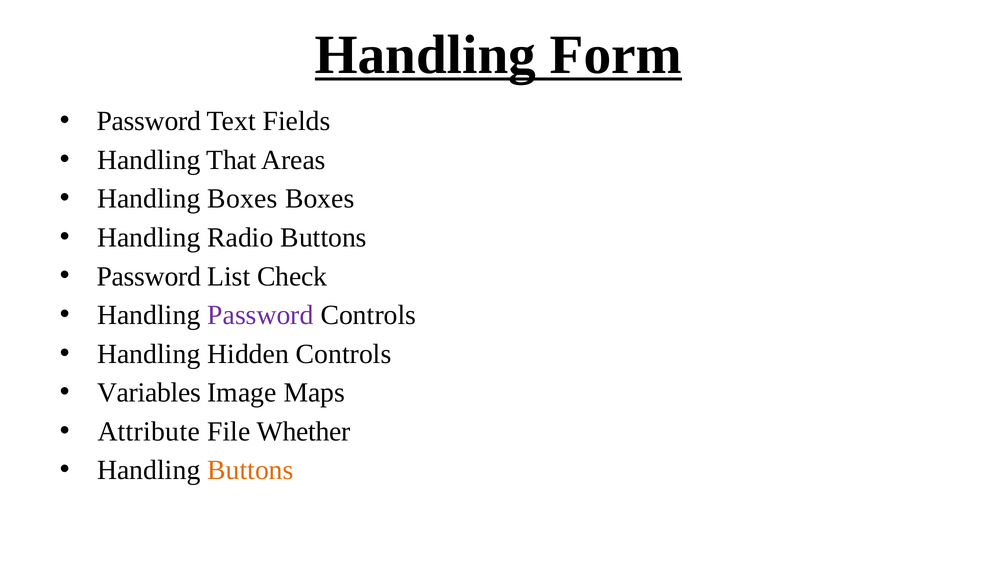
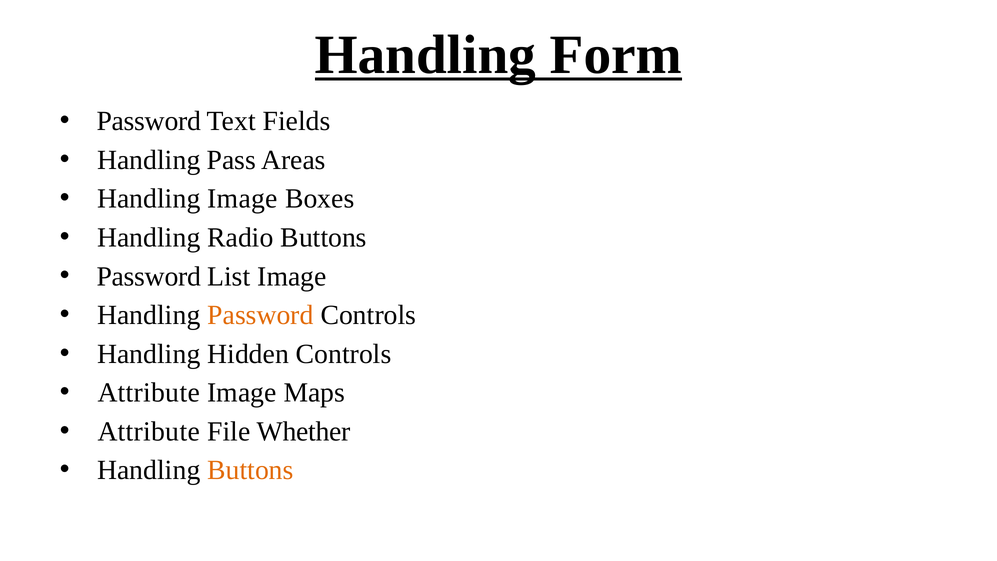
That: That -> Pass
Handling Boxes: Boxes -> Image
List Check: Check -> Image
Password at (260, 315) colour: purple -> orange
Variables at (149, 393): Variables -> Attribute
